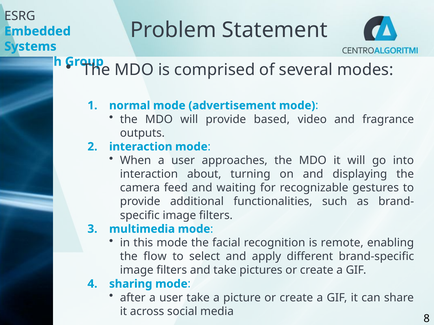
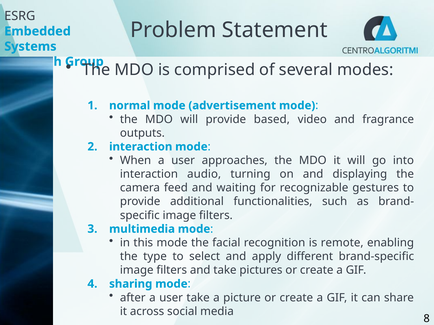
about: about -> audio
flow: flow -> type
